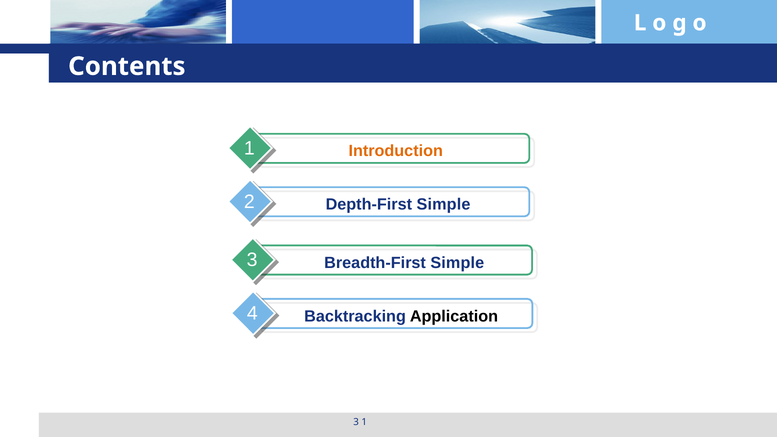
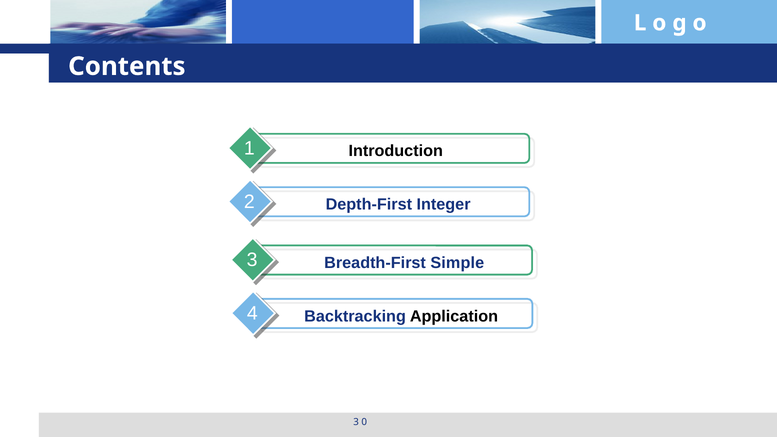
Introduction colour: orange -> black
Depth-First Simple: Simple -> Integer
3 1: 1 -> 0
